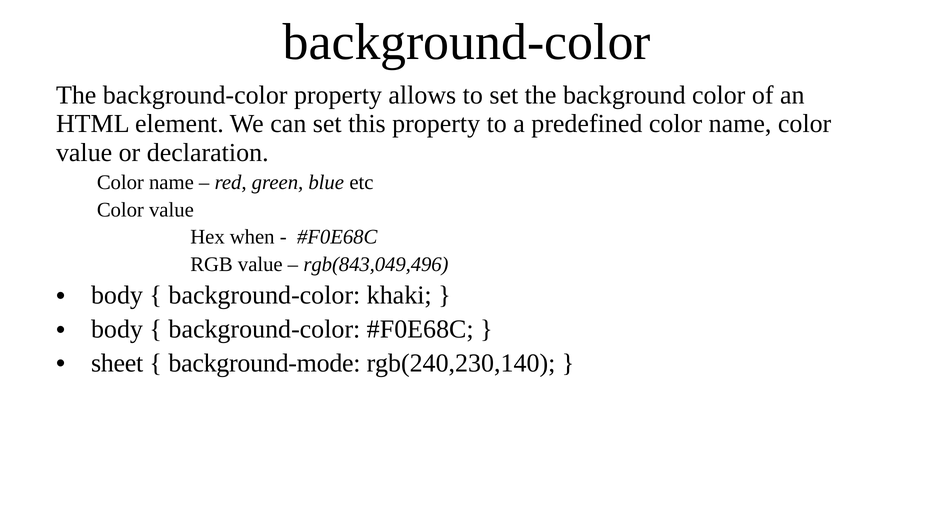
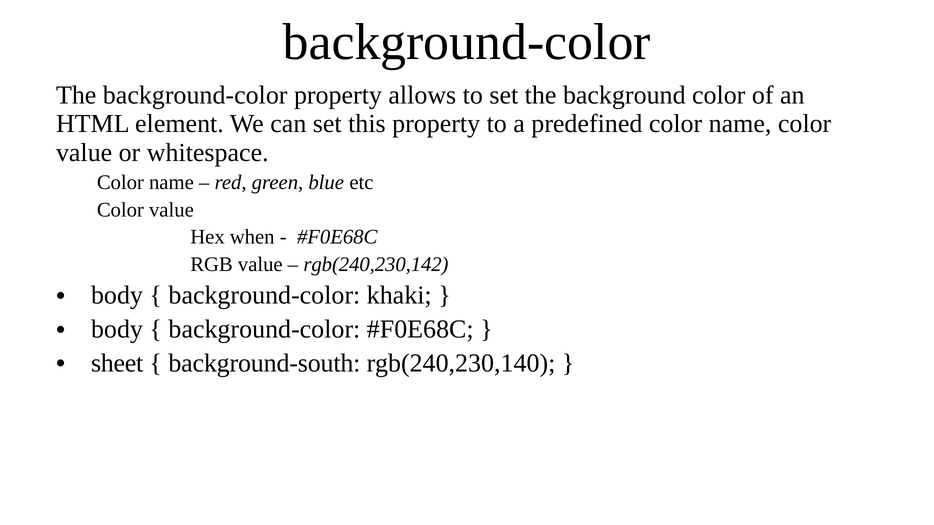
declaration: declaration -> whitespace
rgb(843,049,496: rgb(843,049,496 -> rgb(240,230,142
background-mode: background-mode -> background-south
